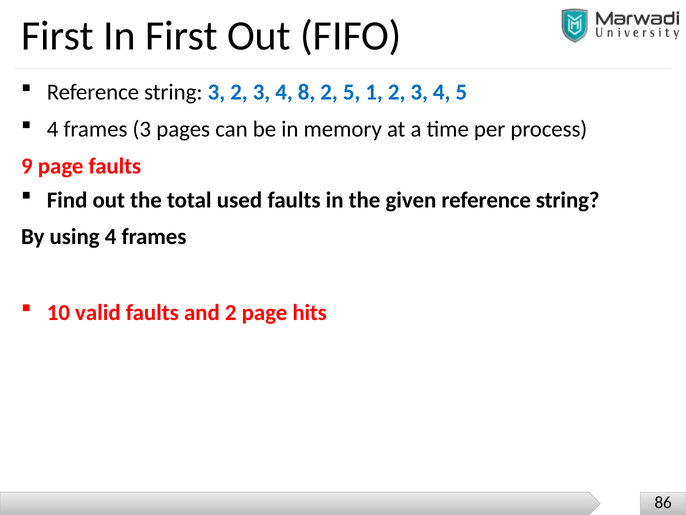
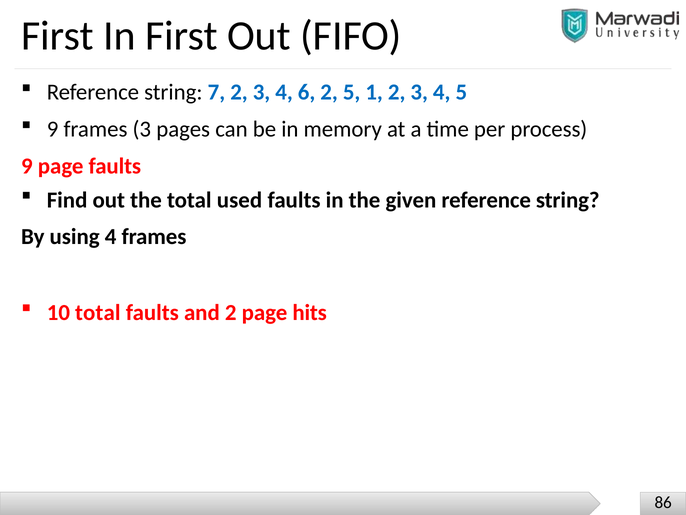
string 3: 3 -> 7
8: 8 -> 6
4 at (53, 129): 4 -> 9
10 valid: valid -> total
